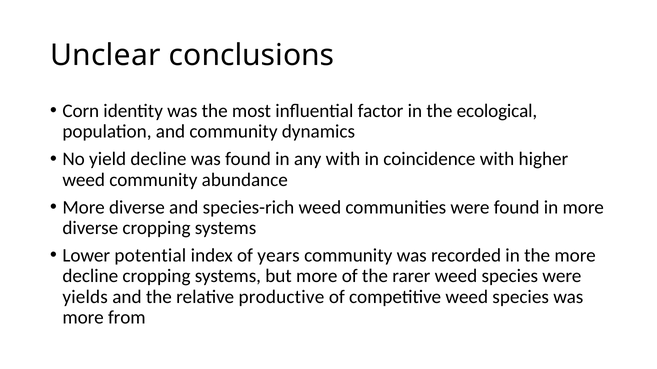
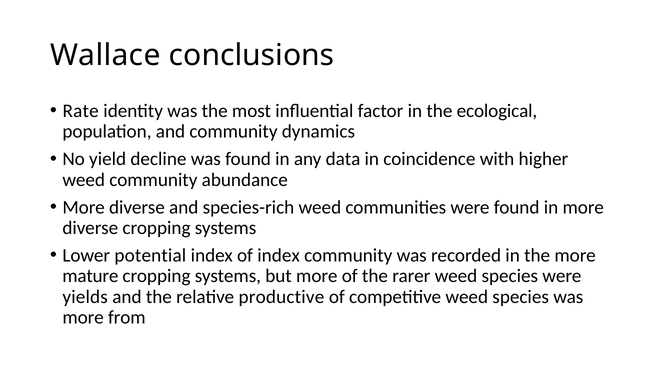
Unclear: Unclear -> Wallace
Corn: Corn -> Rate
any with: with -> data
of years: years -> index
decline at (90, 277): decline -> mature
